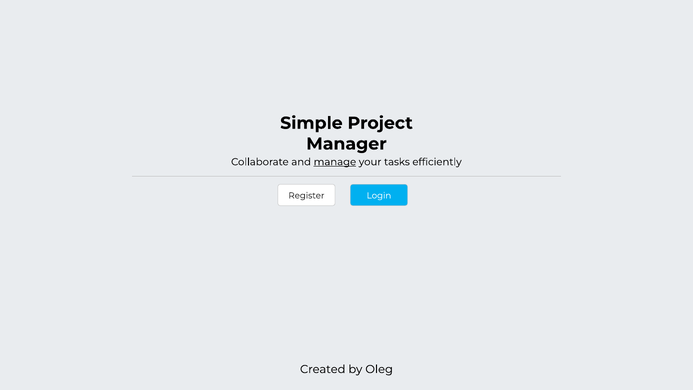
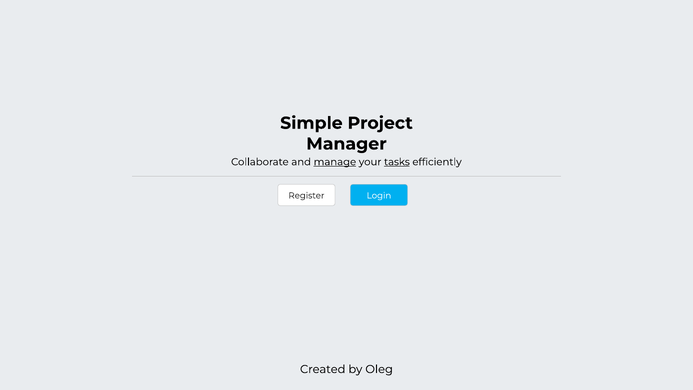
tasks underline: none -> present
